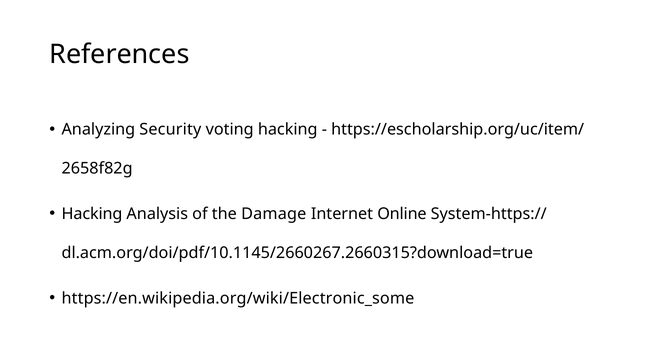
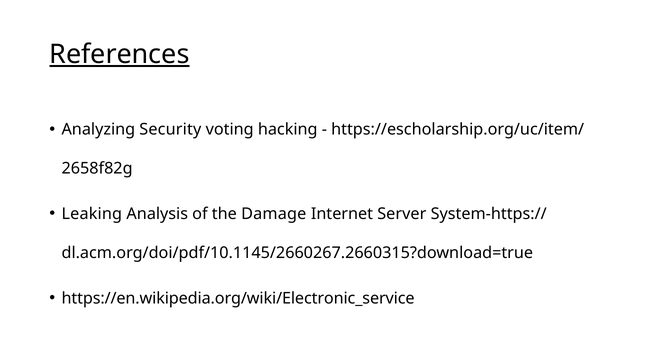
References underline: none -> present
Hacking at (92, 214): Hacking -> Leaking
Online: Online -> Server
https://en.wikipedia.org/wiki/Electronic_some: https://en.wikipedia.org/wiki/Electronic_some -> https://en.wikipedia.org/wiki/Electronic_service
